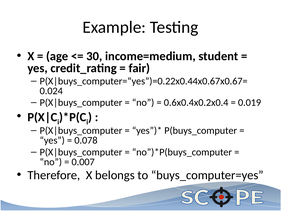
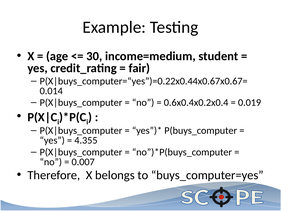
0.024: 0.024 -> 0.014
0.078: 0.078 -> 4.355
